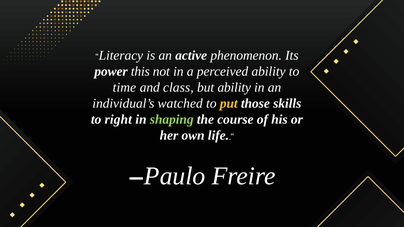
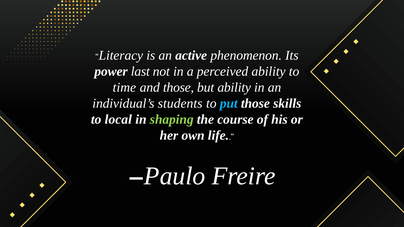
this: this -> last
and class: class -> those
watched: watched -> students
put colour: yellow -> light blue
right: right -> local
